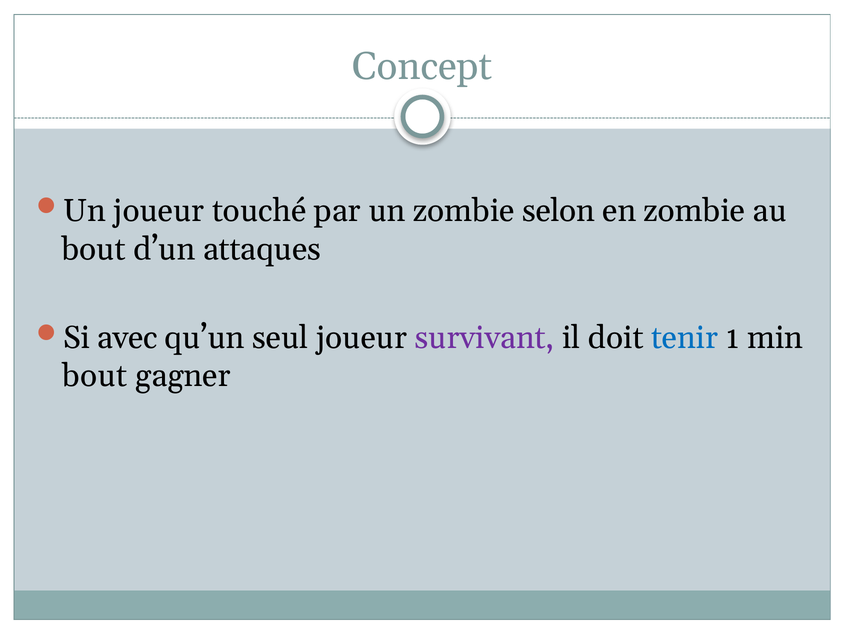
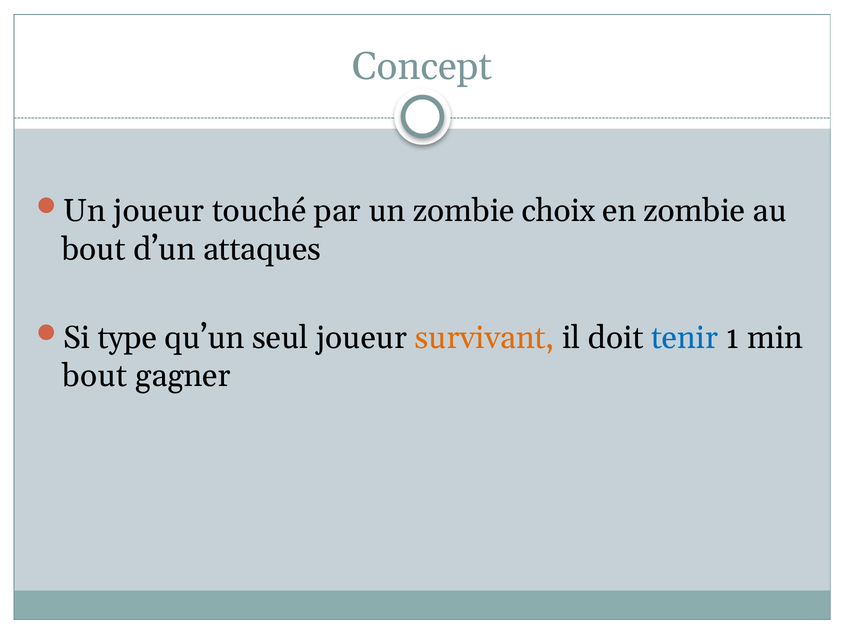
selon: selon -> choix
avec: avec -> type
survivant colour: purple -> orange
